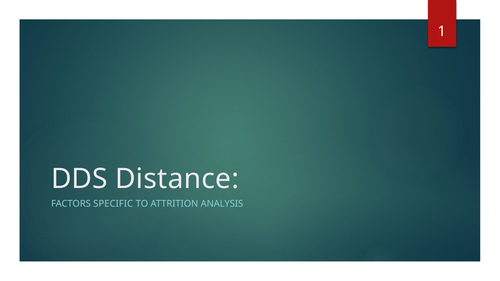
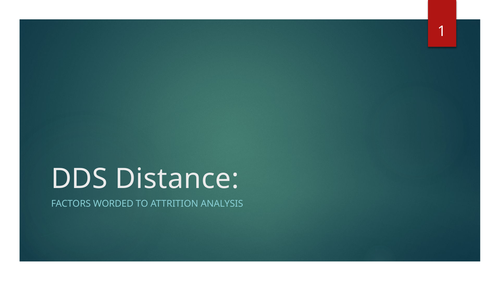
SPECIFIC: SPECIFIC -> WORDED
